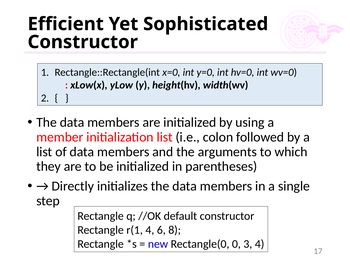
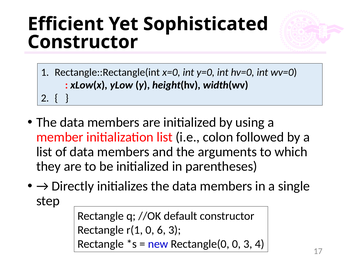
r(1 4: 4 -> 0
6 8: 8 -> 3
